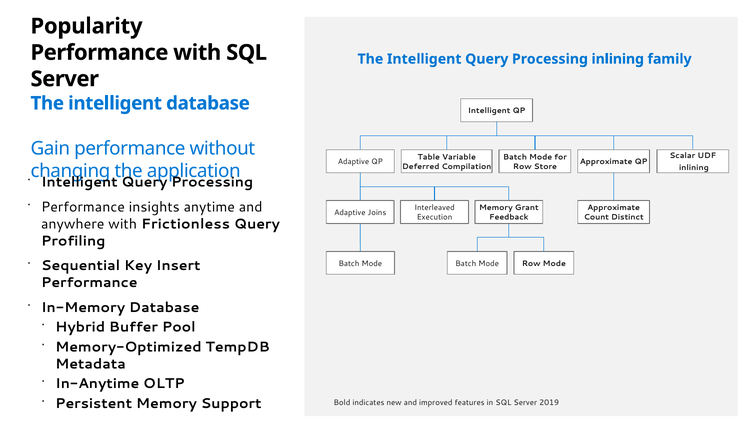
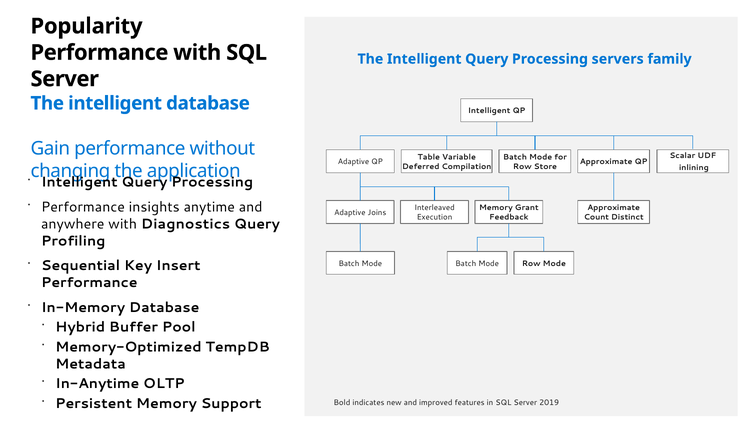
Processing inlining: inlining -> servers
Frictionless: Frictionless -> Diagnostics
